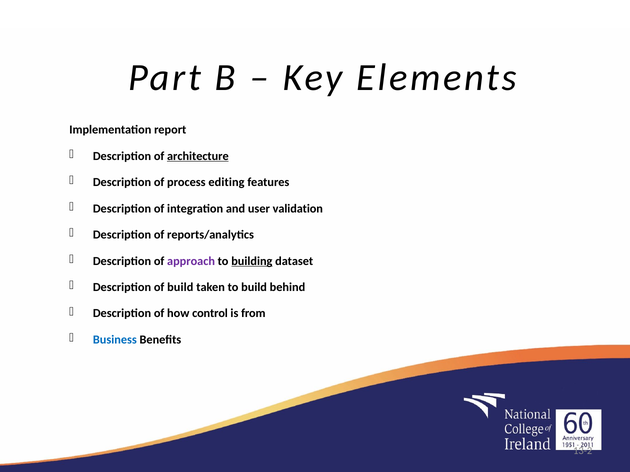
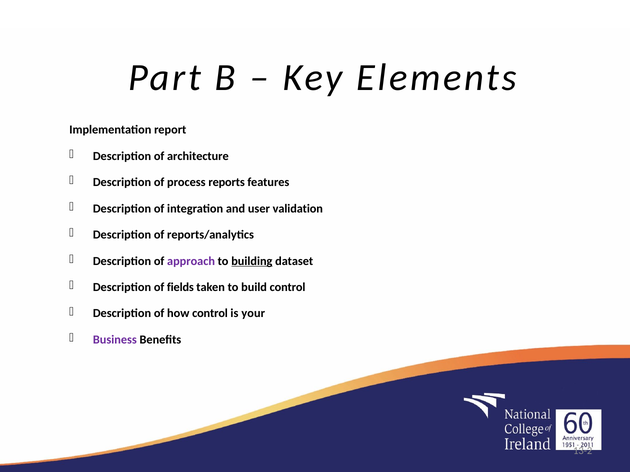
architecture underline: present -> none
editing: editing -> reports
of build: build -> fields
build behind: behind -> control
from: from -> your
Business colour: blue -> purple
